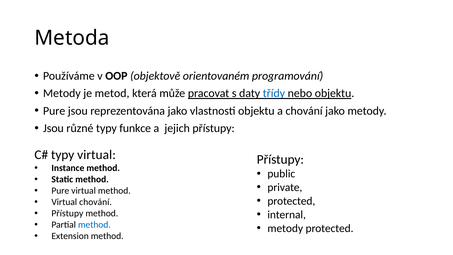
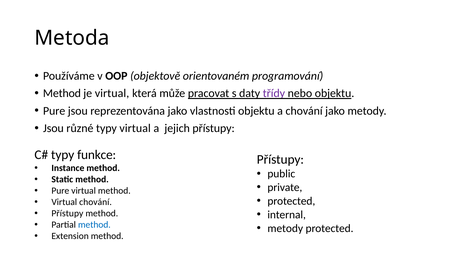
Metody at (62, 93): Metody -> Method
je metod: metod -> virtual
třídy colour: blue -> purple
typy funkce: funkce -> virtual
typy virtual: virtual -> funkce
